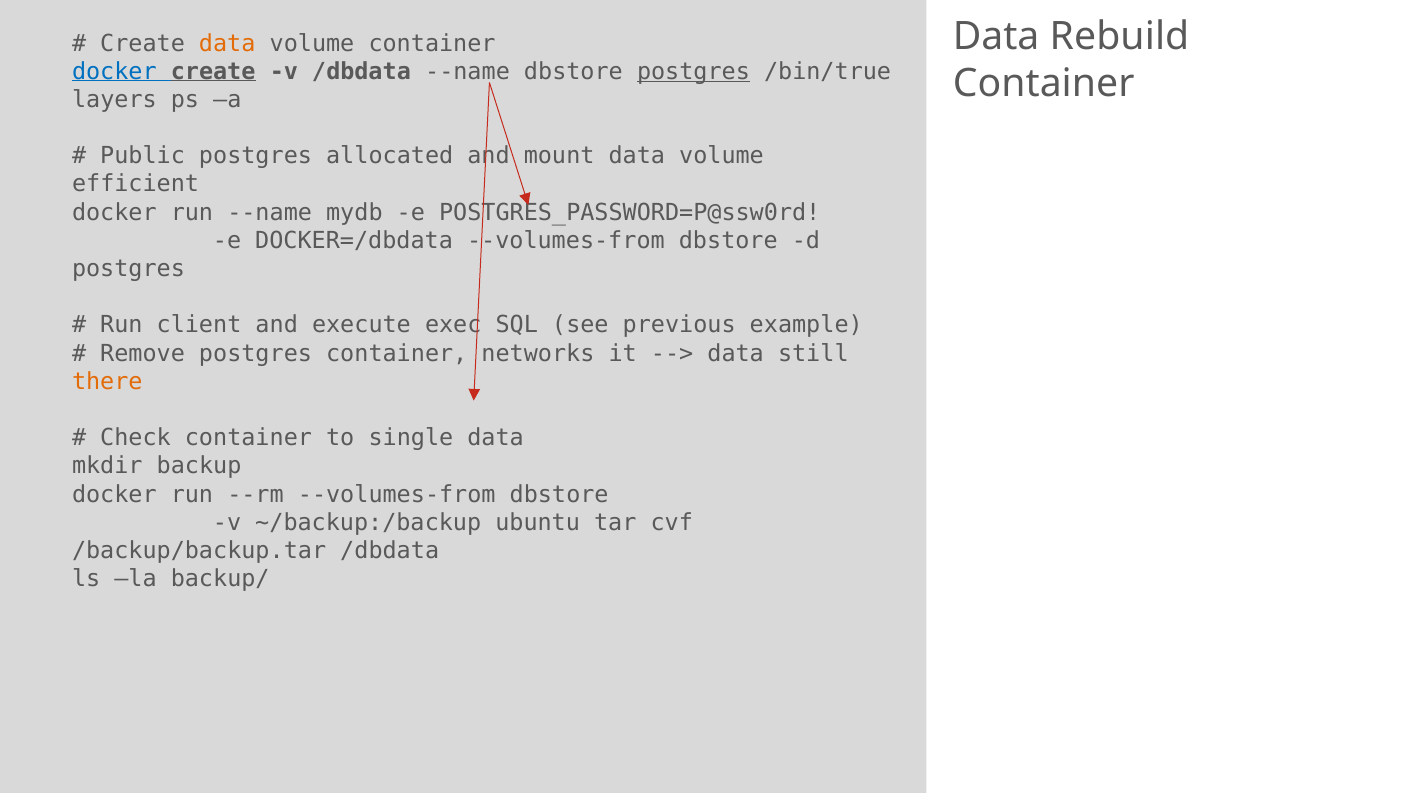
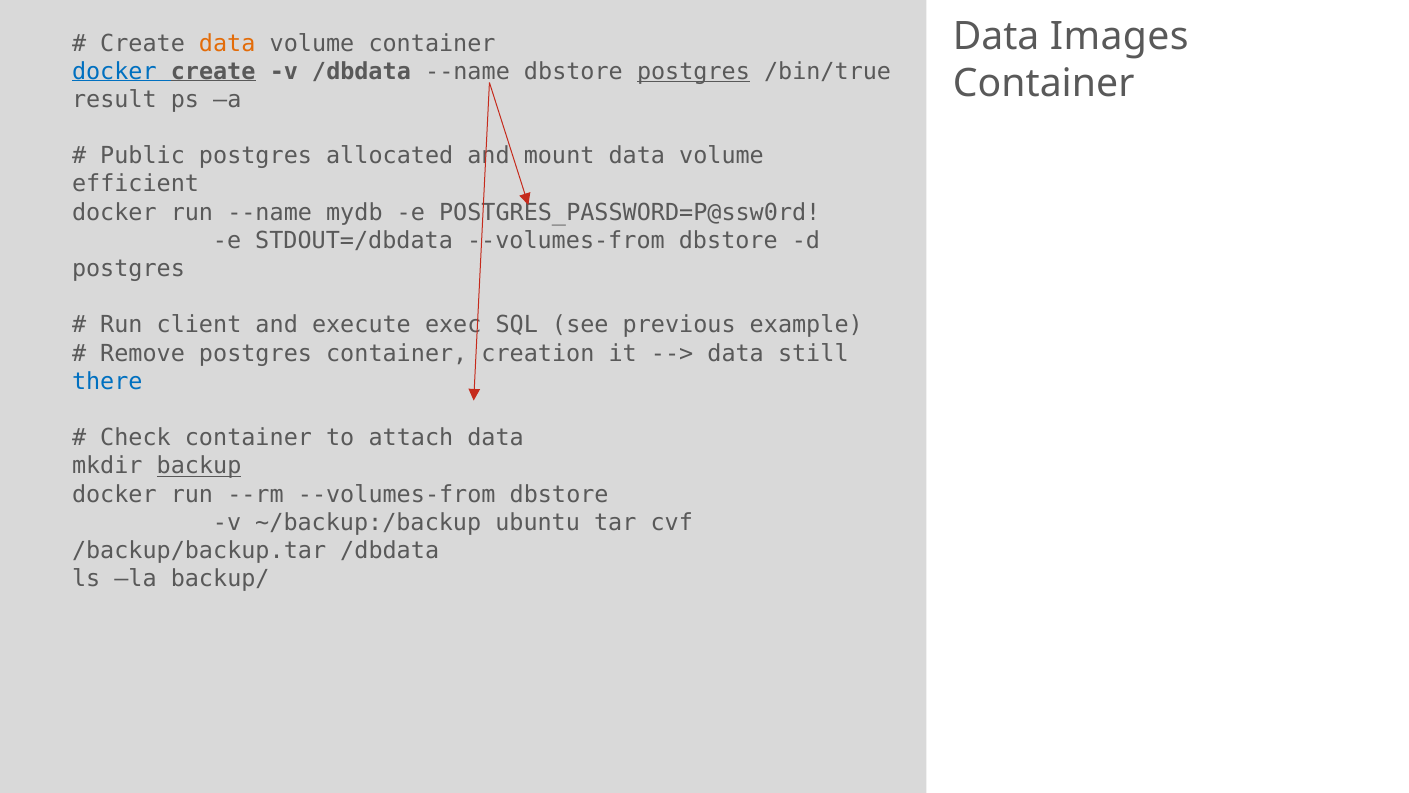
Rebuild: Rebuild -> Images
layers: layers -> result
DOCKER=/dbdata: DOCKER=/dbdata -> STDOUT=/dbdata
networks: networks -> creation
there colour: orange -> blue
single: single -> attach
backup underline: none -> present
